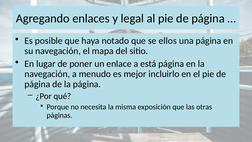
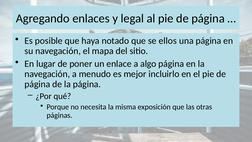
está: está -> algo
